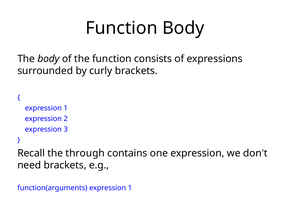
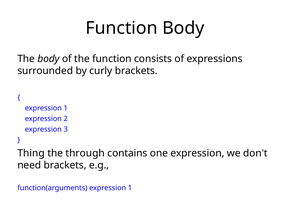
Recall: Recall -> Thing
